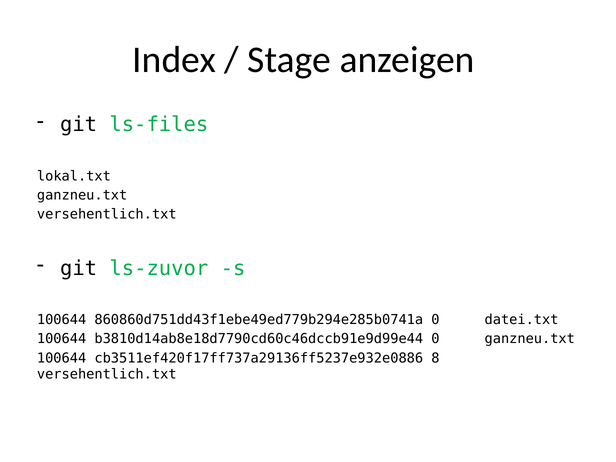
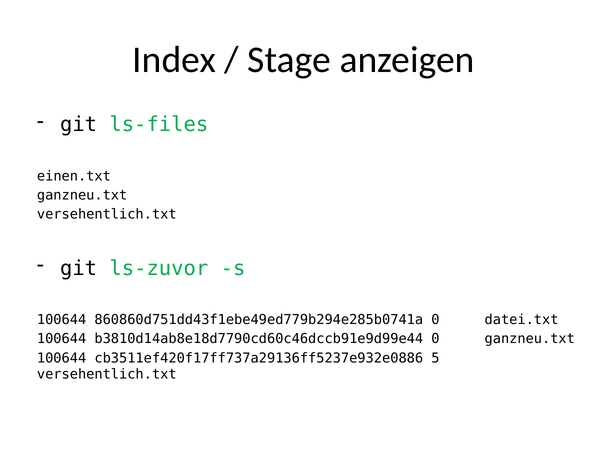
lokal.txt: lokal.txt -> einen.txt
8: 8 -> 5
